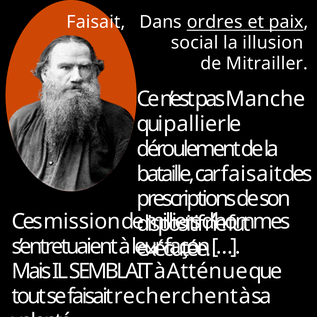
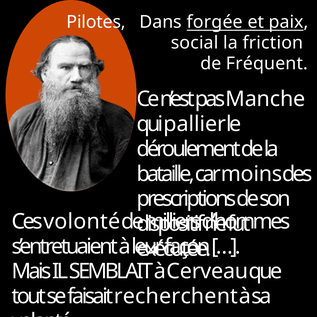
Faisait at (96, 22): Faisait -> Pilotes
ordres: ordres -> forgée
illusion: illusion -> friction
Mitrailler: Mitrailler -> Fréquent
car faisait: faisait -> moins
Ces mission: mission -> volonté
Atténue: Atténue -> Cerveau
